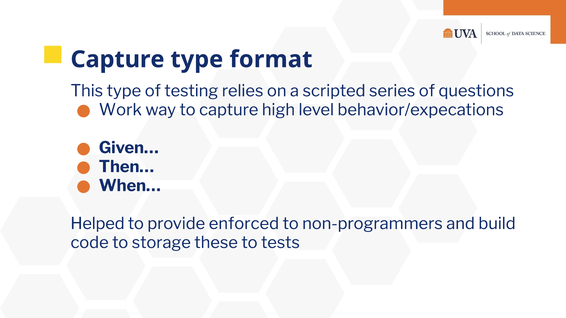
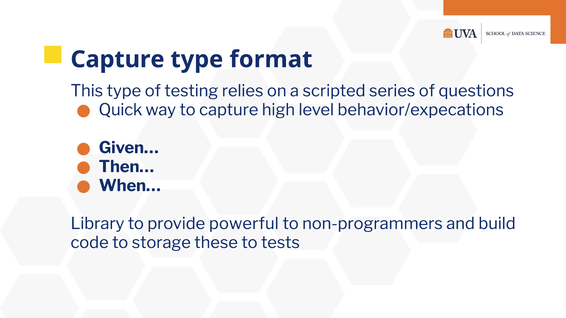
Work: Work -> Quick
Helped: Helped -> Library
enforced: enforced -> powerful
